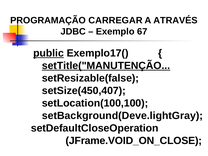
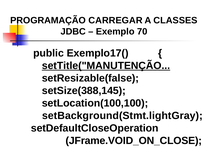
ATRAVÉS: ATRAVÉS -> CLASSES
67: 67 -> 70
public underline: present -> none
setSize(450,407: setSize(450,407 -> setSize(388,145
setBackground(Deve.lightGray: setBackground(Deve.lightGray -> setBackground(Stmt.lightGray
